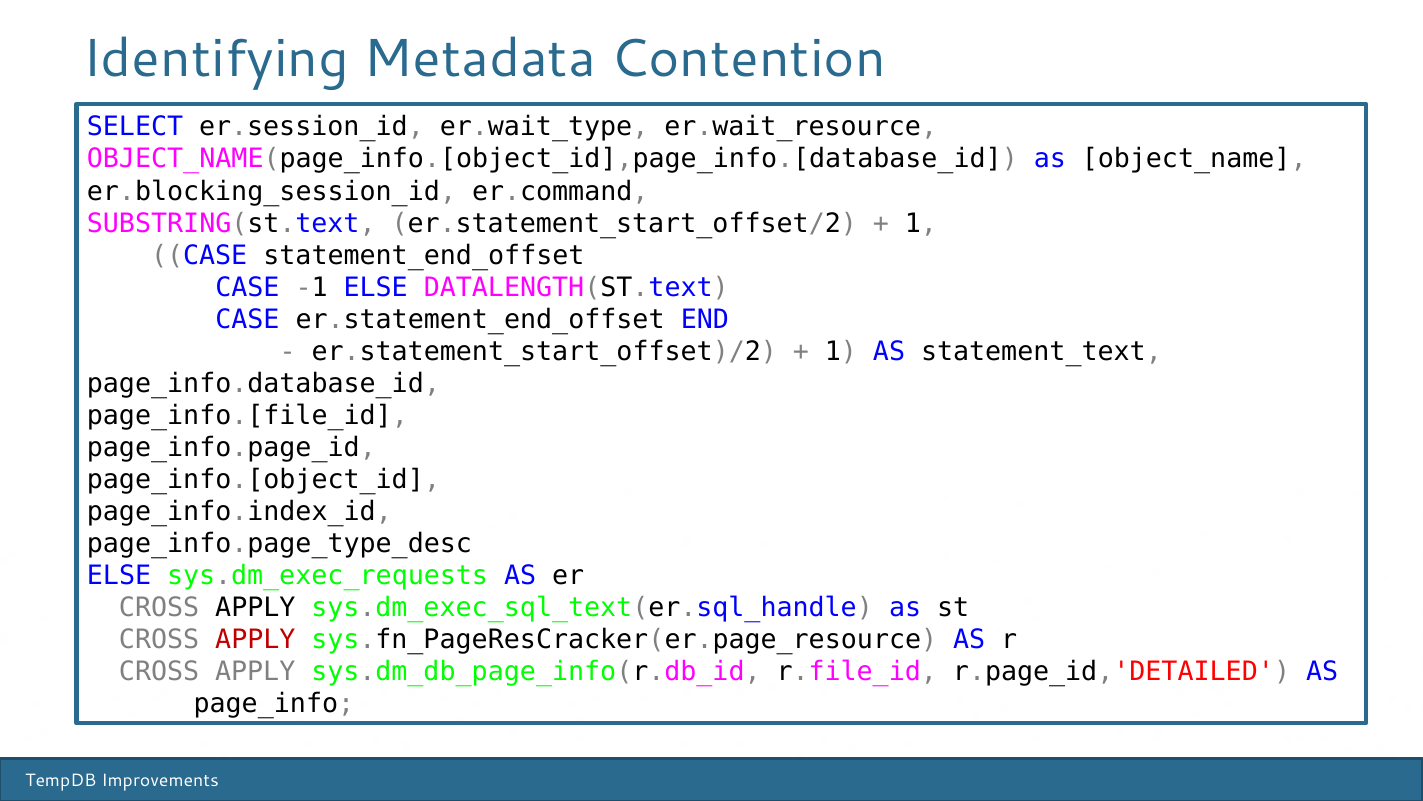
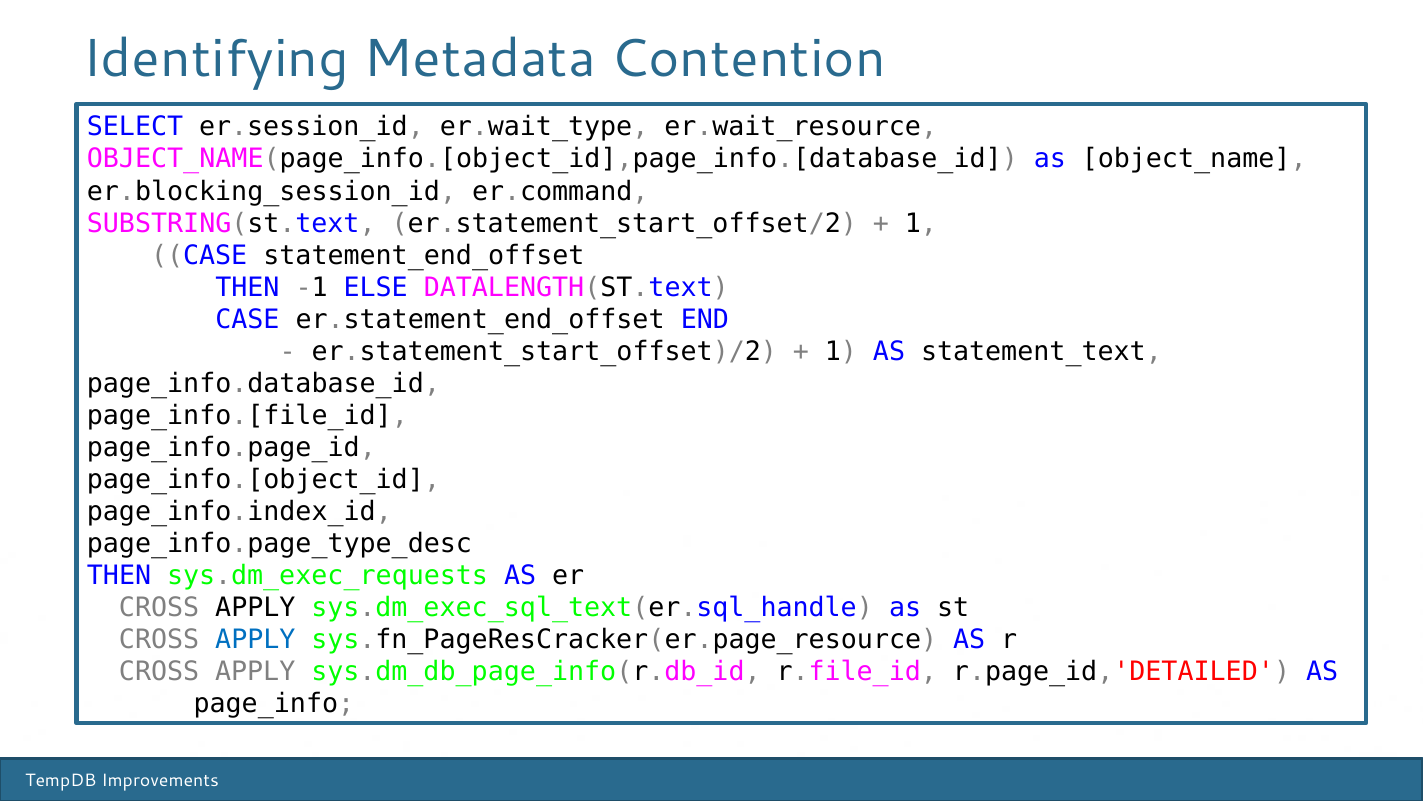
CASE at (247, 287): CASE -> THEN
ELSE at (119, 575): ELSE -> THEN
APPLY at (255, 639) colour: red -> blue
